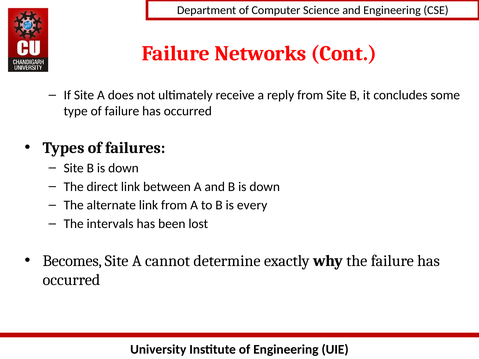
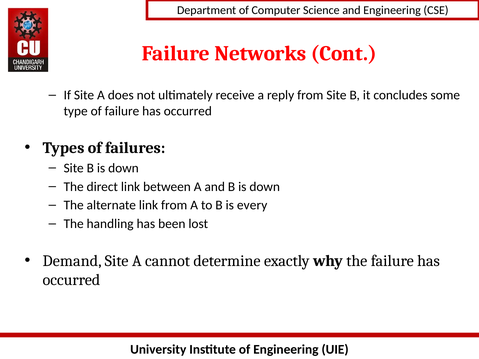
intervals: intervals -> handling
Becomes: Becomes -> Demand
